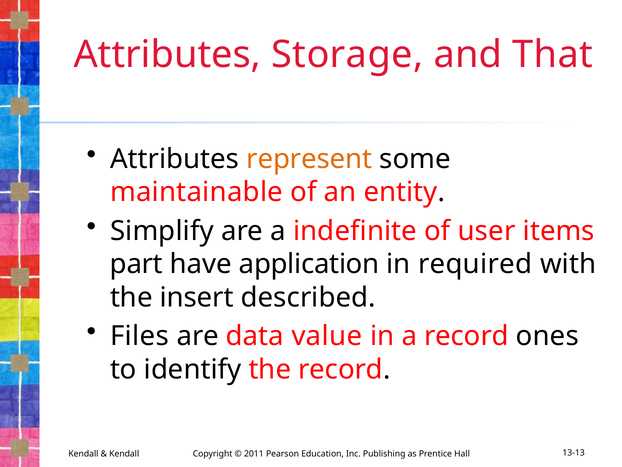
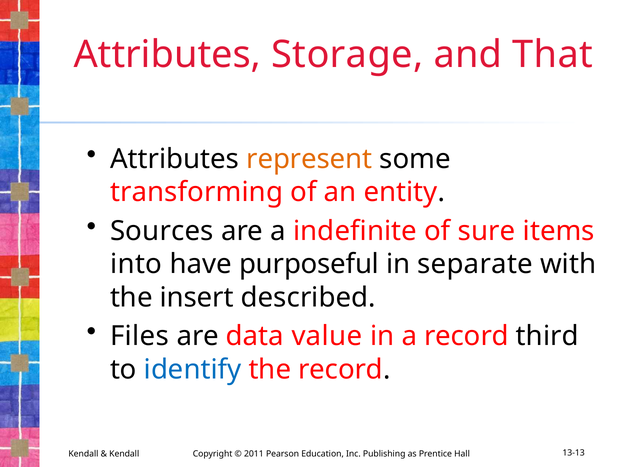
maintainable: maintainable -> transforming
Simplify: Simplify -> Sources
user: user -> sure
part: part -> into
application: application -> purposeful
required: required -> separate
ones: ones -> third
identify colour: black -> blue
